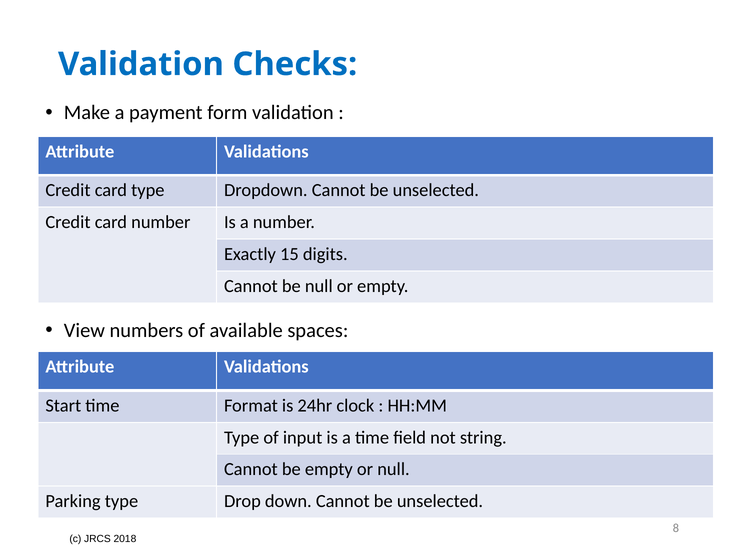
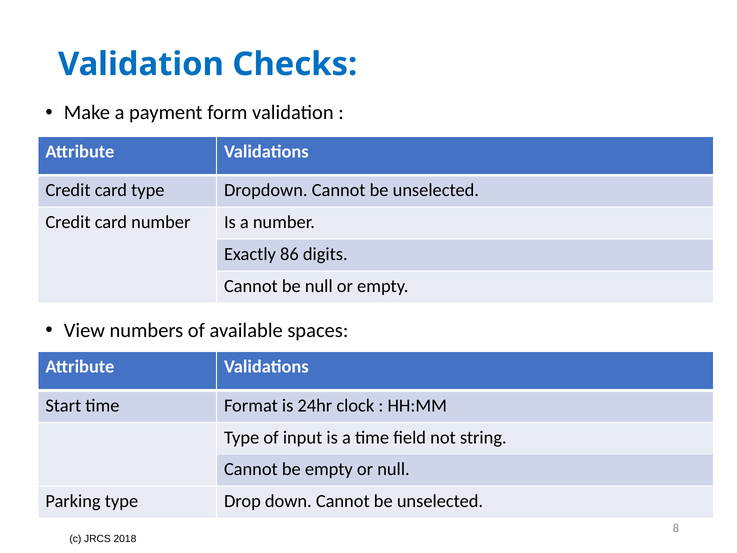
15: 15 -> 86
